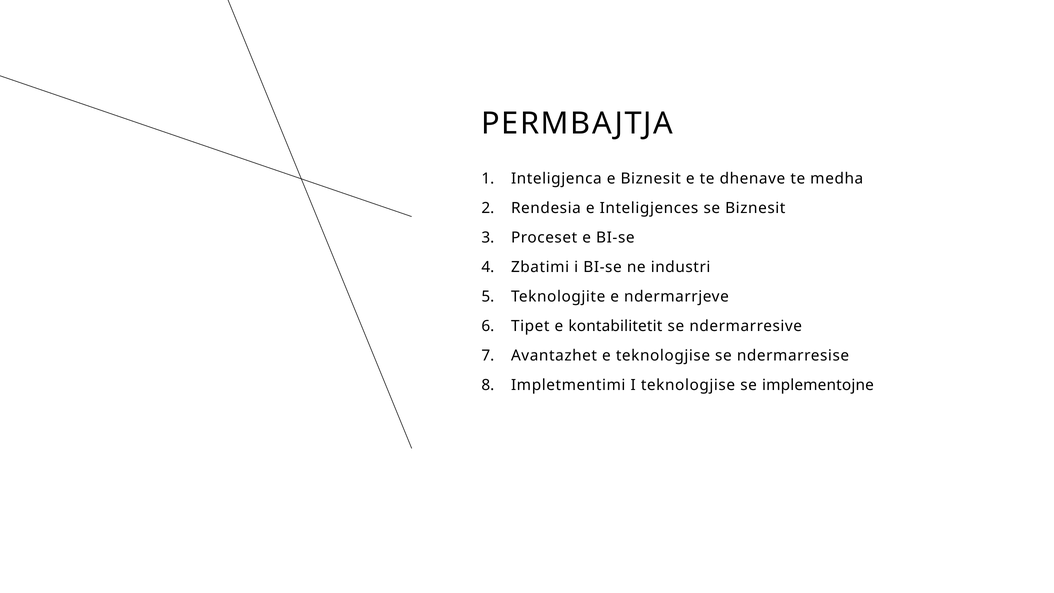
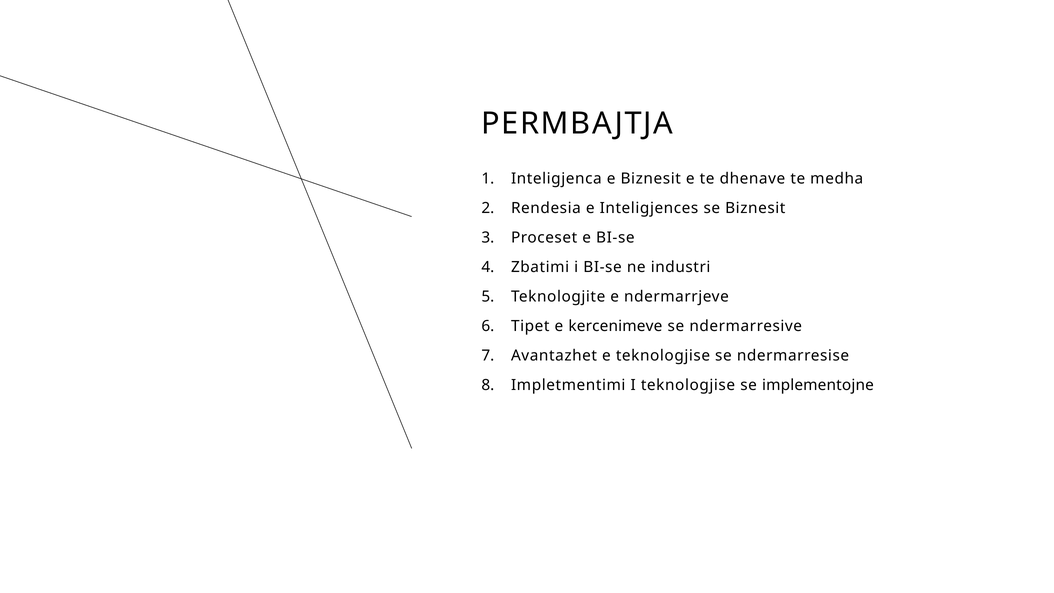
kontabilitetit: kontabilitetit -> kercenimeve
